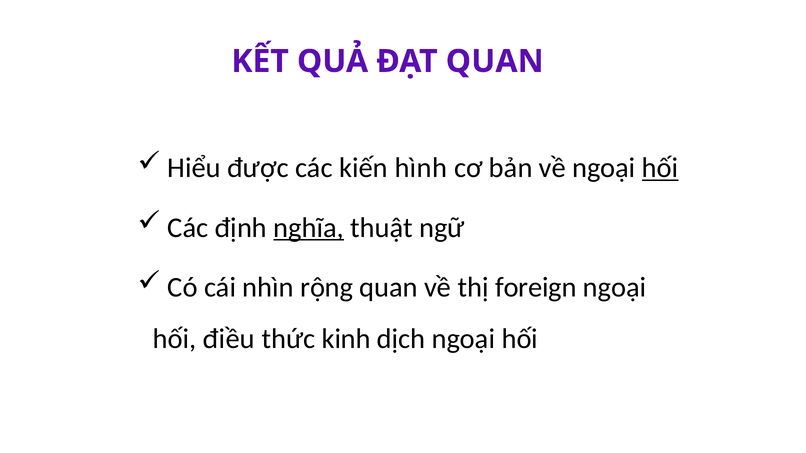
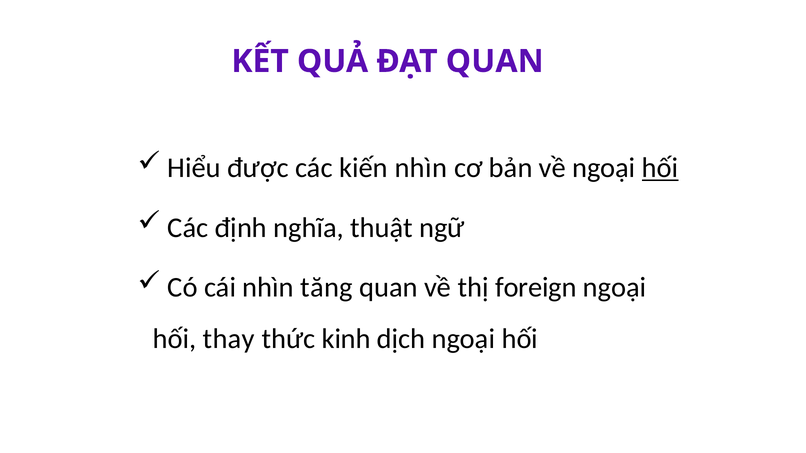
kiến hình: hình -> nhìn
nghĩa underline: present -> none
rộng: rộng -> tăng
điều: điều -> thay
